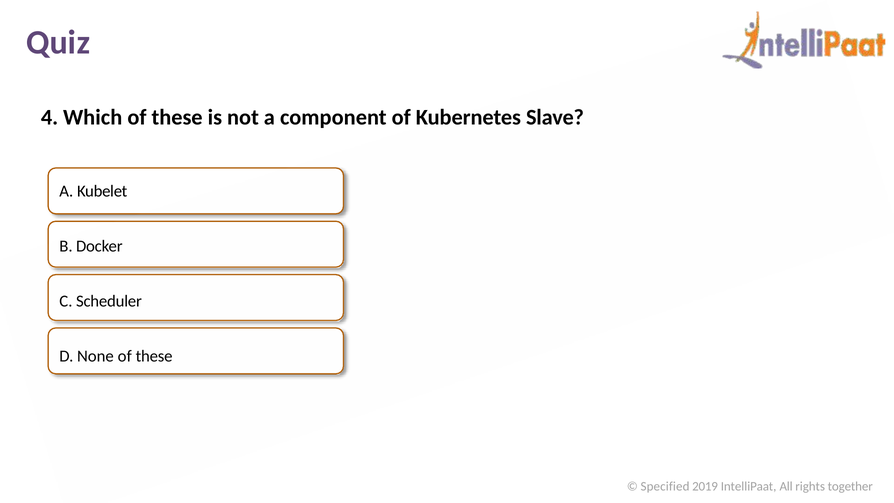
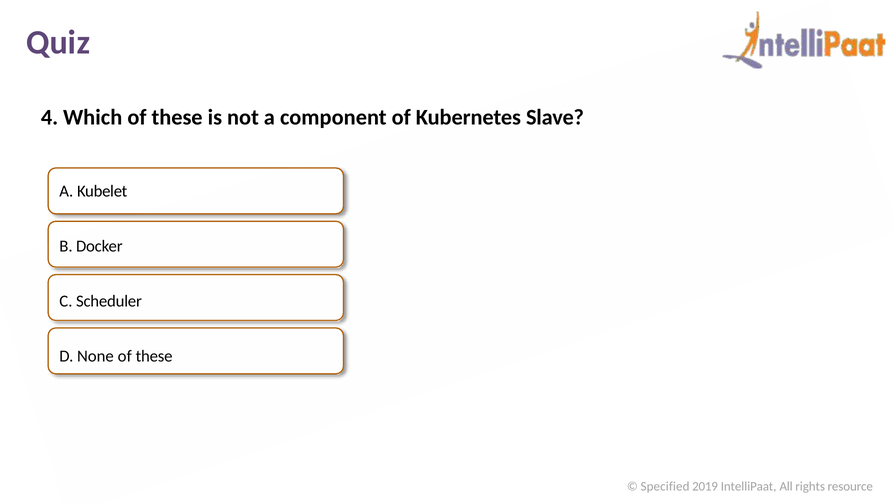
together: together -> resource
